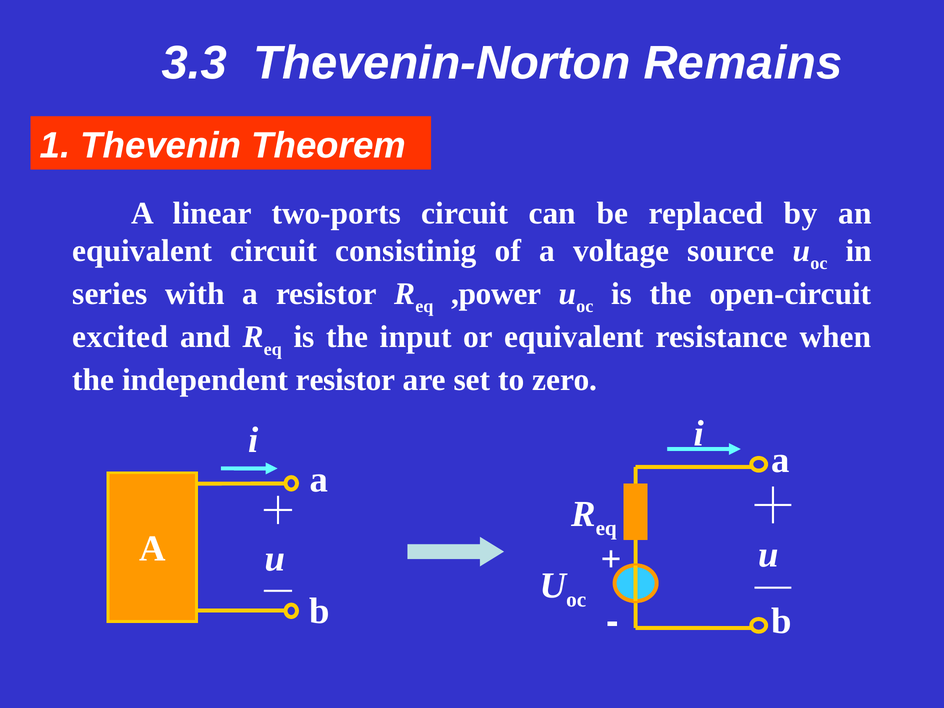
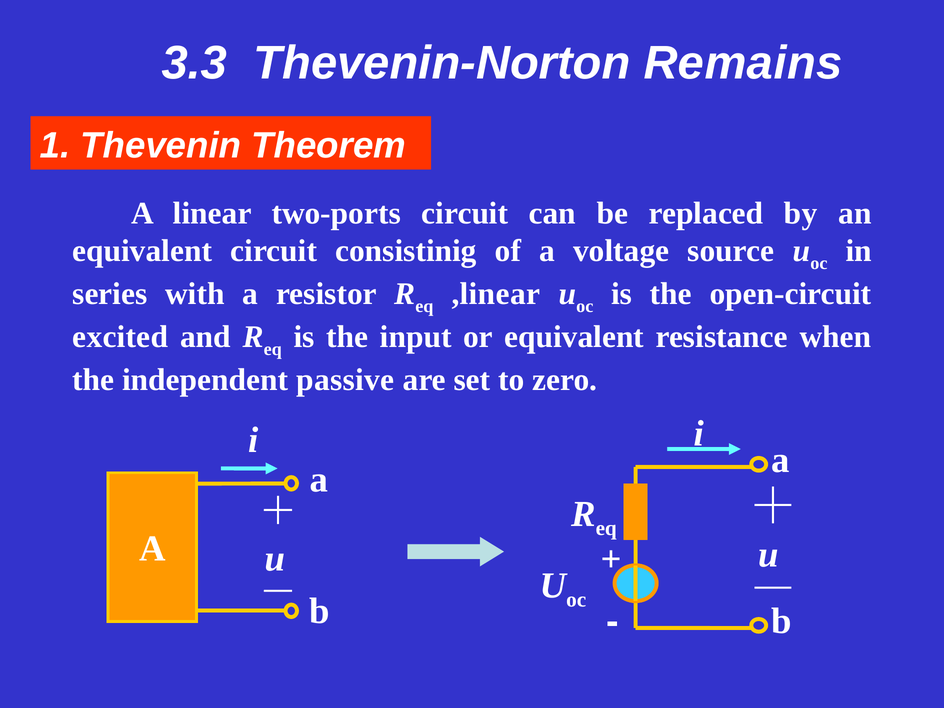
,power: ,power -> ,linear
independent resistor: resistor -> passive
